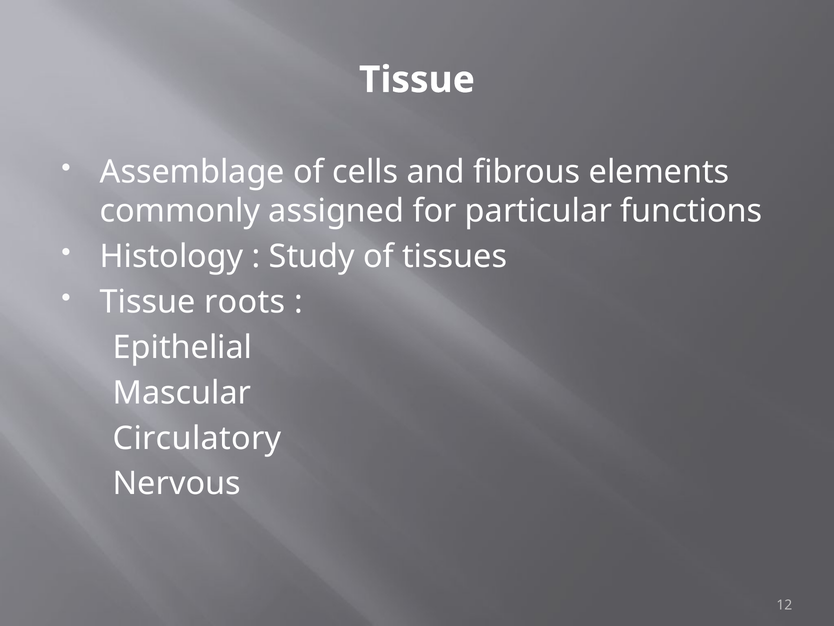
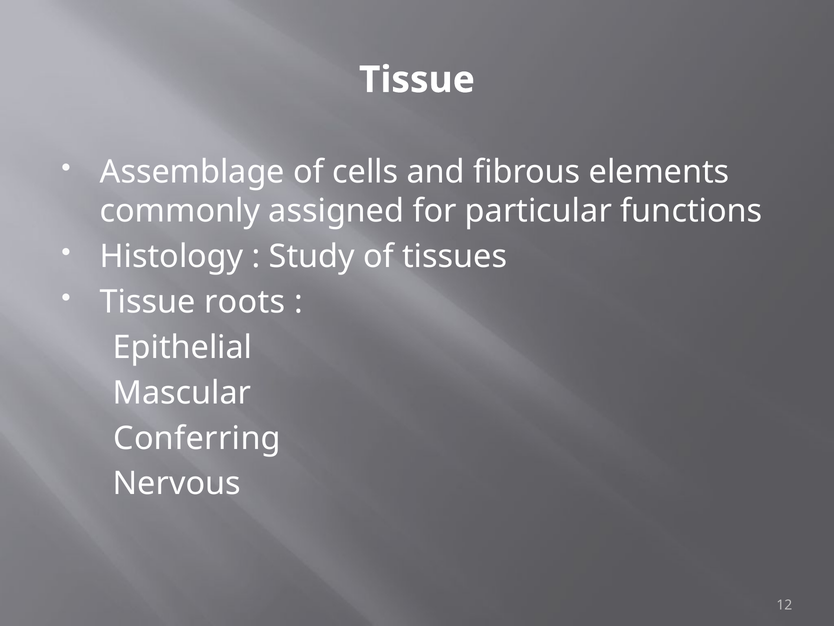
Circulatory: Circulatory -> Conferring
